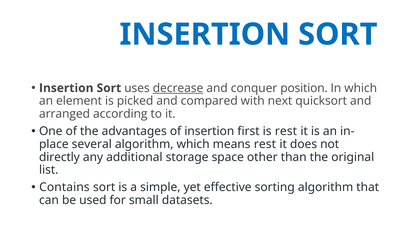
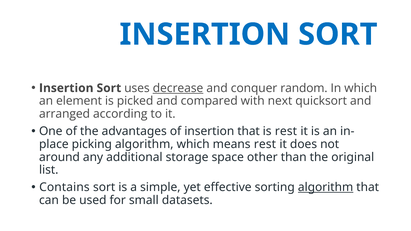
position: position -> random
insertion first: first -> that
several: several -> picking
directly: directly -> around
algorithm at (326, 187) underline: none -> present
